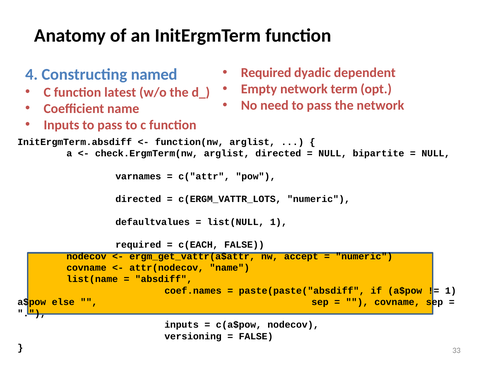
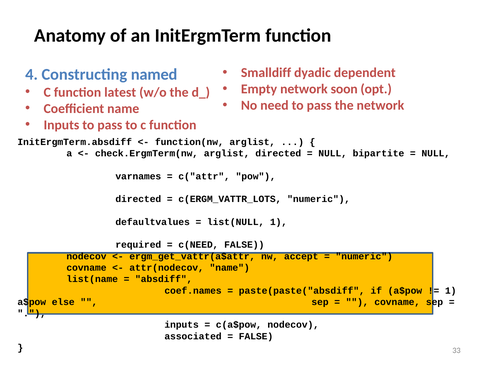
Required at (266, 73): Required -> Smalldiff
term: term -> soon
c(EACH: c(EACH -> c(NEED
versioning: versioning -> associated
